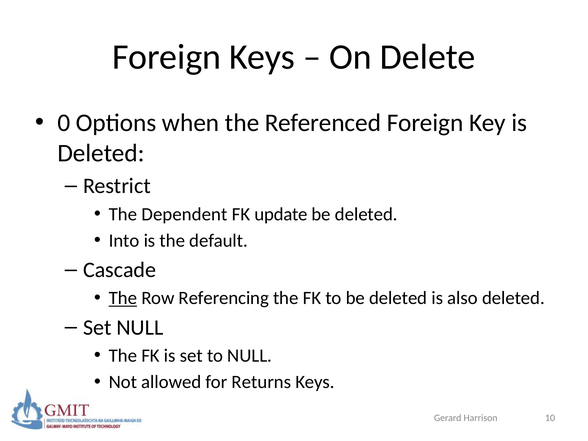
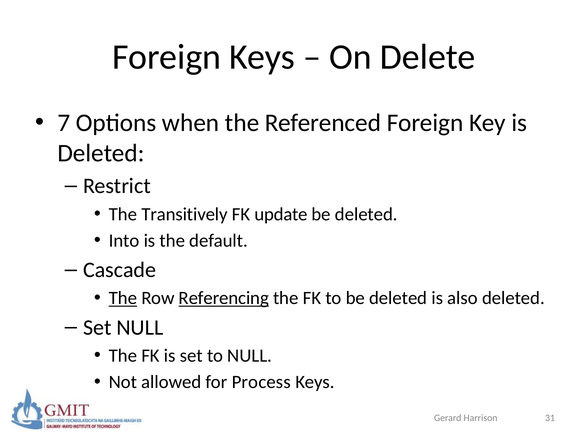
0: 0 -> 7
Dependent: Dependent -> Transitively
Referencing underline: none -> present
Returns: Returns -> Process
10: 10 -> 31
